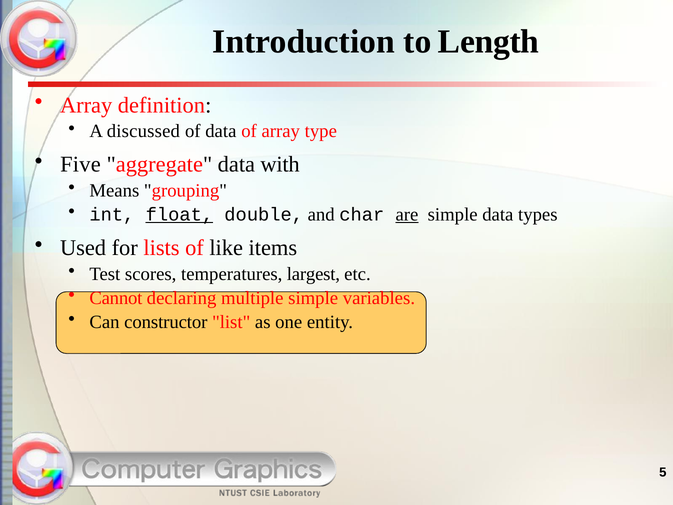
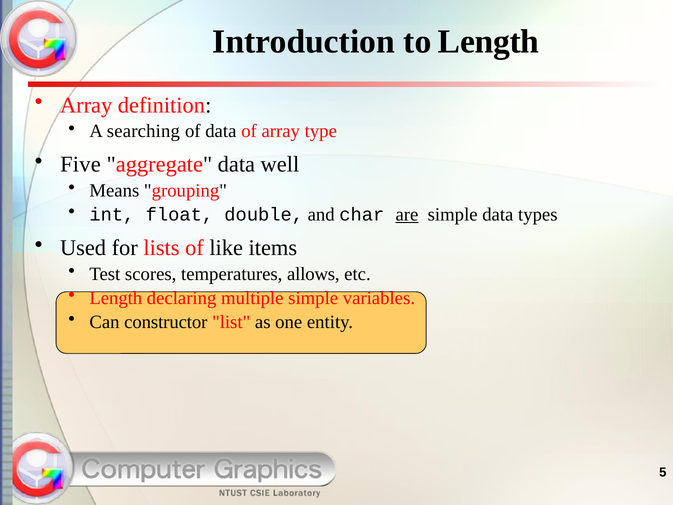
discussed: discussed -> searching
with: with -> well
float underline: present -> none
largest: largest -> allows
Cannot at (116, 298): Cannot -> Length
